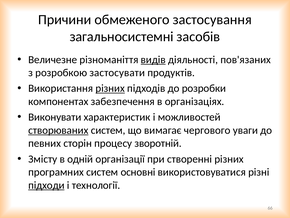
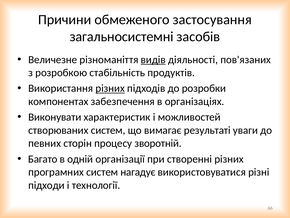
застосувати: застосувати -> стабільність
створюваних underline: present -> none
чергового: чергового -> результаті
Змісту: Змісту -> Багато
основні: основні -> нагадує
підходи underline: present -> none
